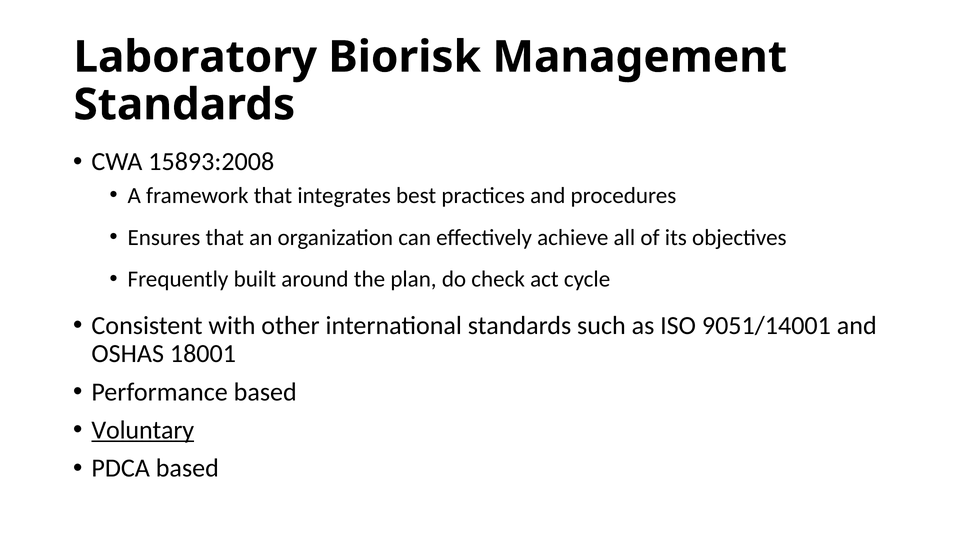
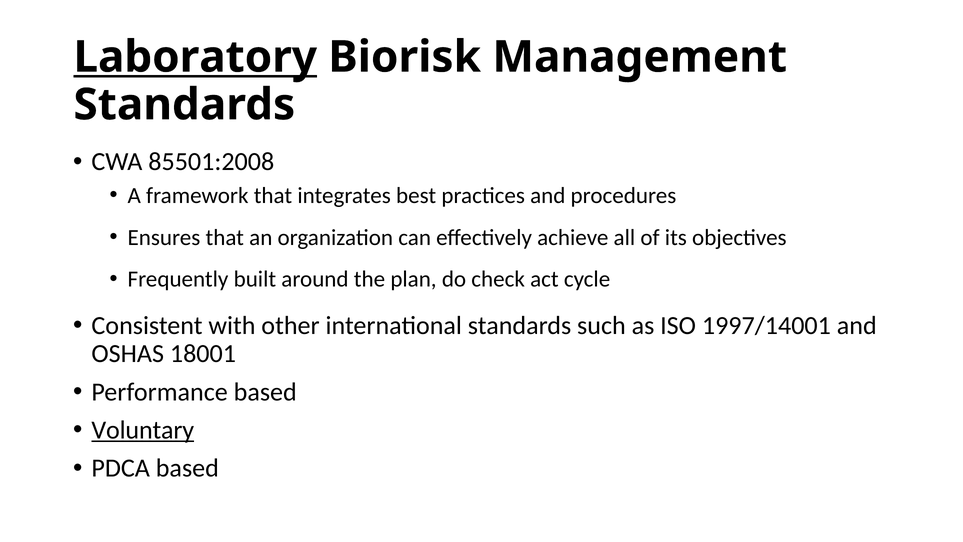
Laboratory underline: none -> present
15893:2008: 15893:2008 -> 85501:2008
9051/14001: 9051/14001 -> 1997/14001
